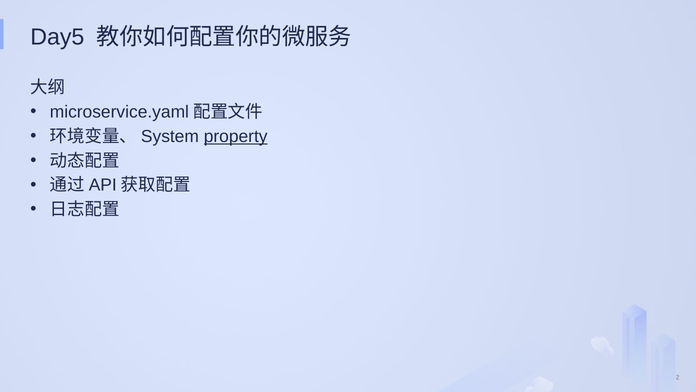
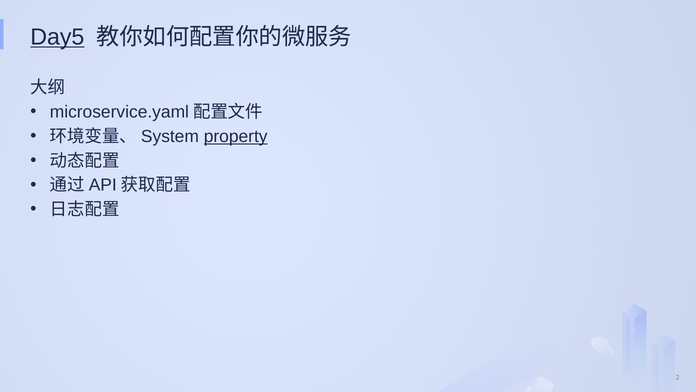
Day5 underline: none -> present
